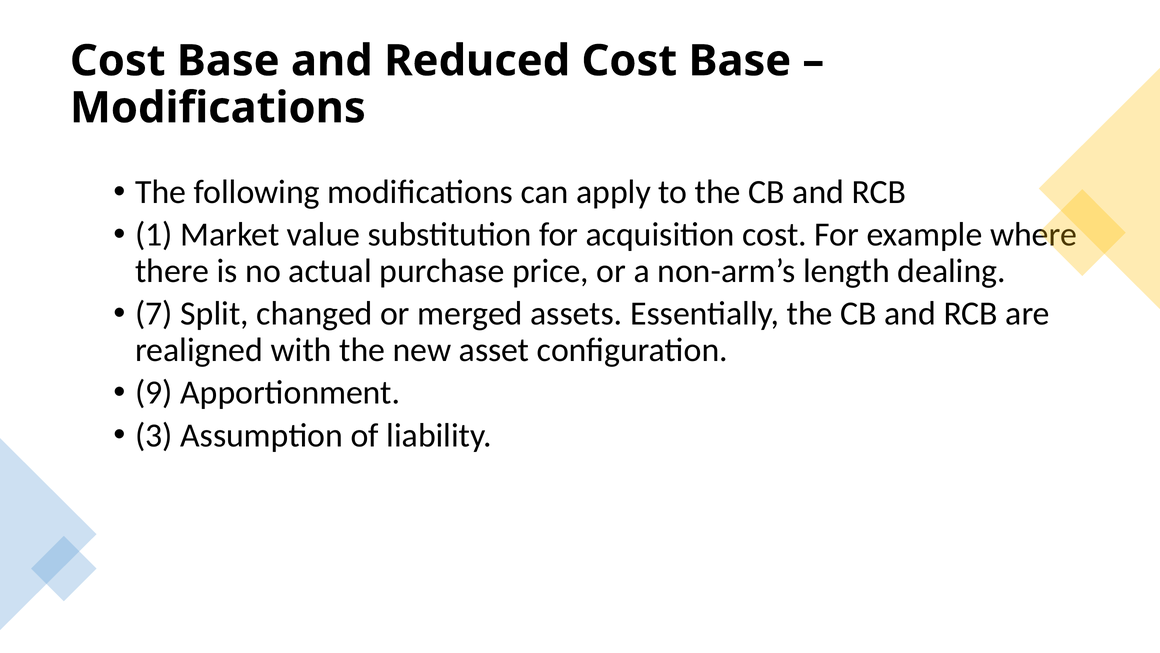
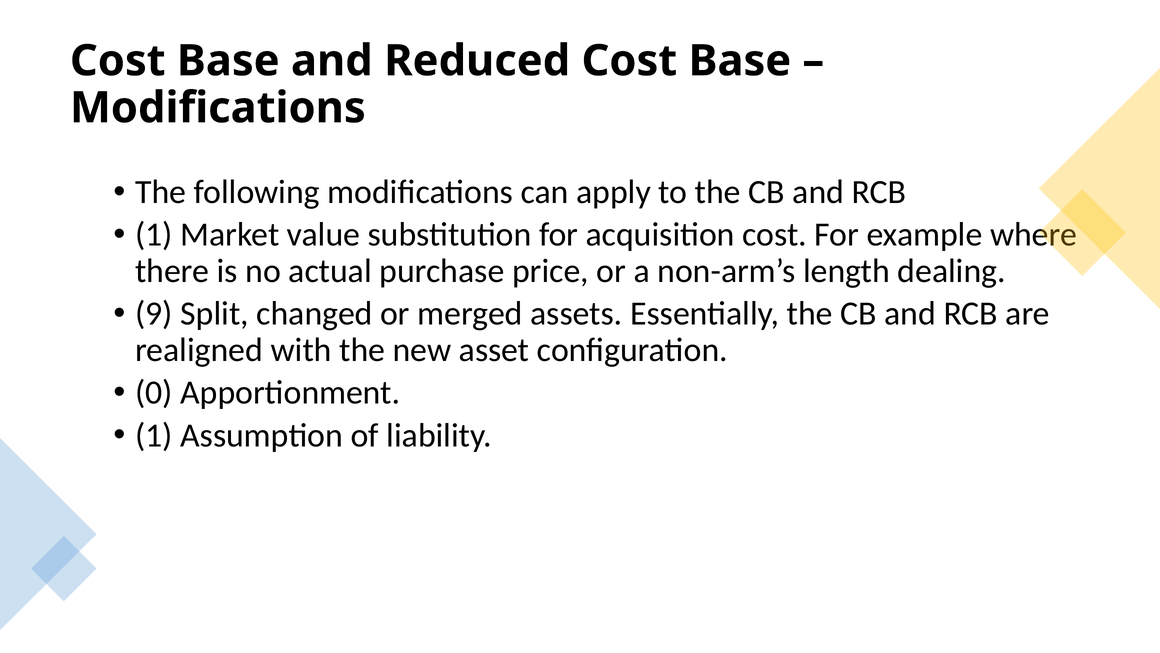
7: 7 -> 9
9: 9 -> 0
3 at (154, 435): 3 -> 1
